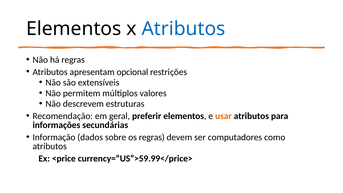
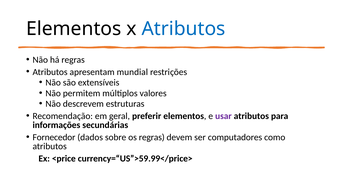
opcional: opcional -> mundial
usar colour: orange -> purple
Informação: Informação -> Fornecedor
